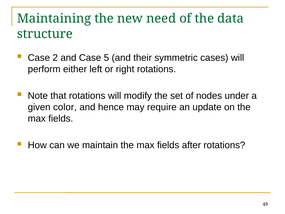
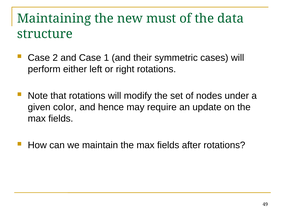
need: need -> must
5: 5 -> 1
